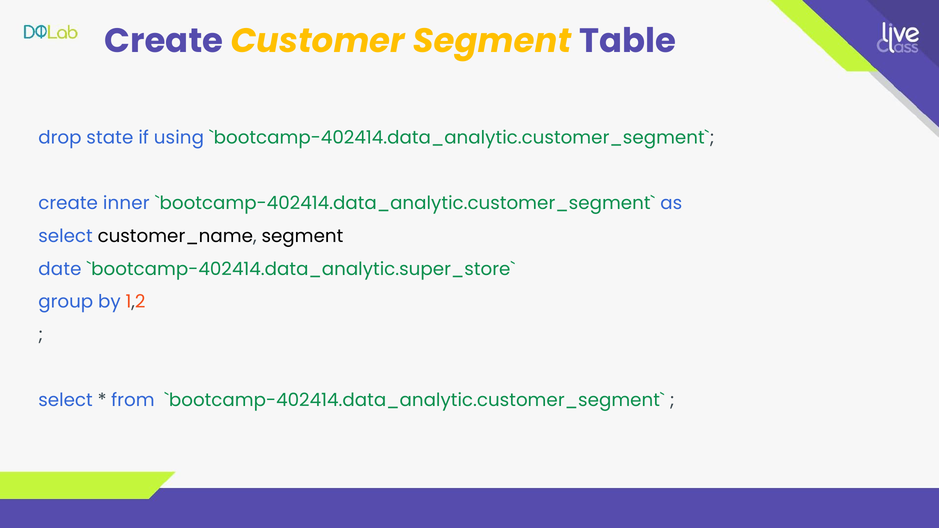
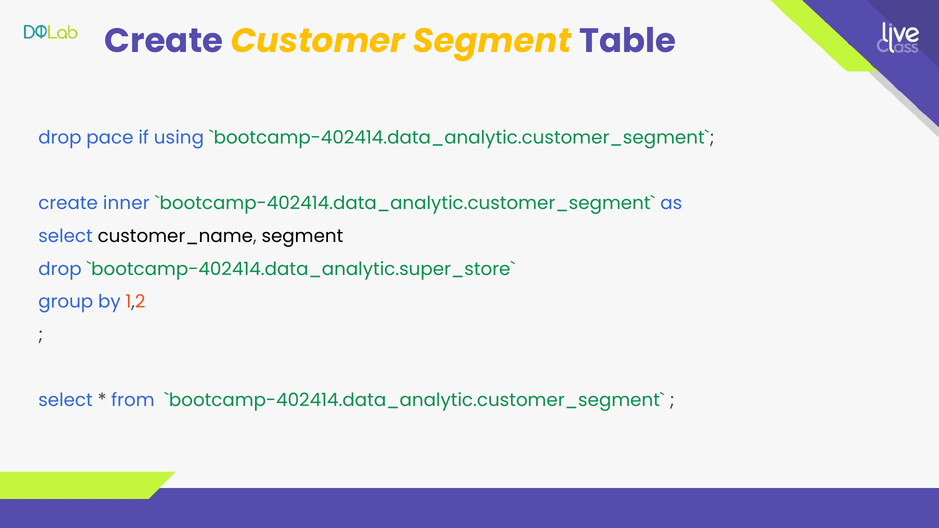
state: state -> pace
date at (60, 269): date -> drop
